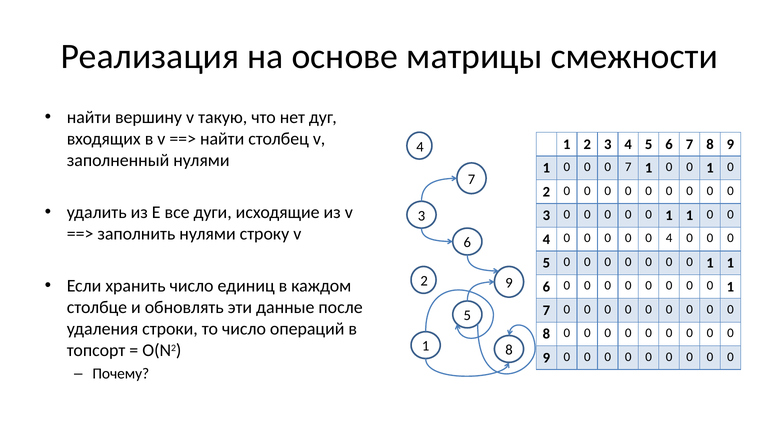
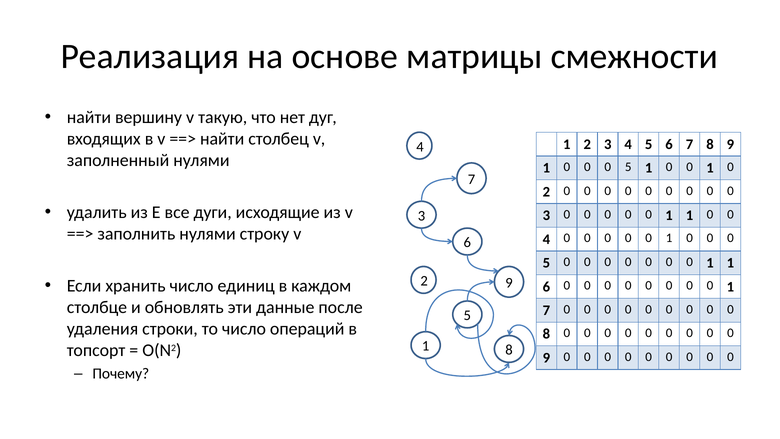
7 at (628, 167): 7 -> 5
4 at (669, 238): 4 -> 1
